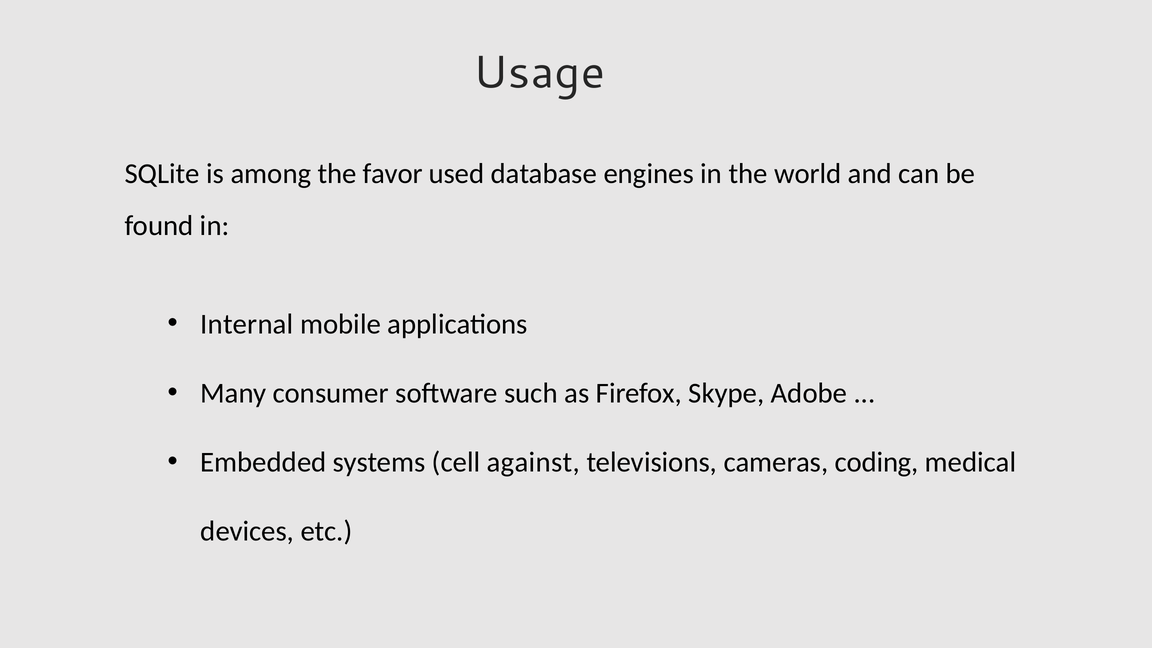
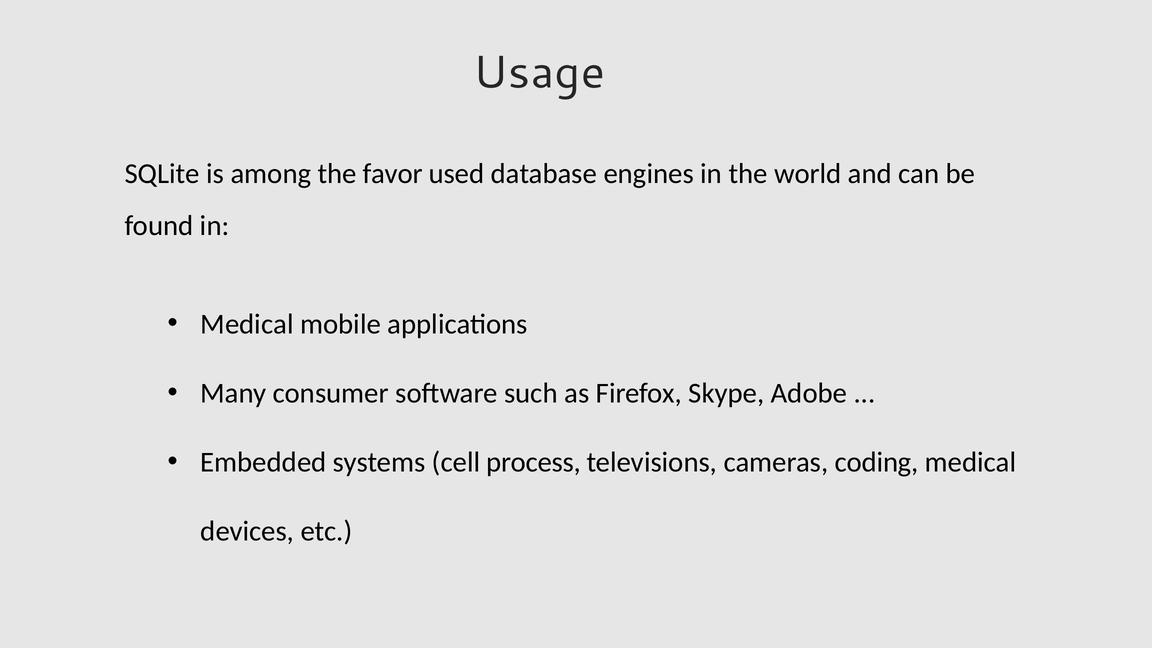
Internal at (247, 324): Internal -> Medical
against: against -> process
